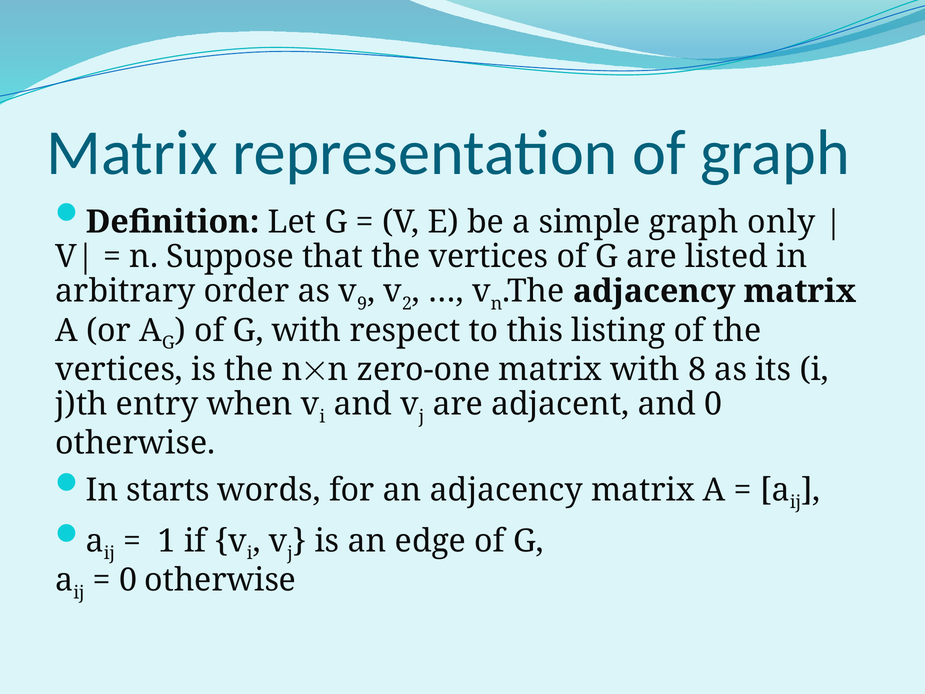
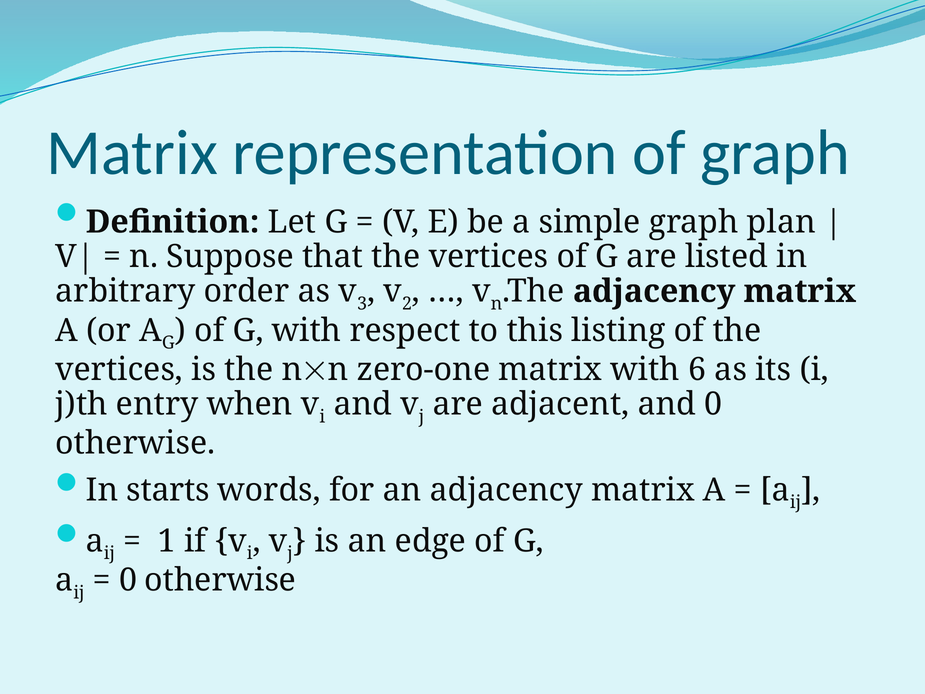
only: only -> plan
9: 9 -> 3
8: 8 -> 6
